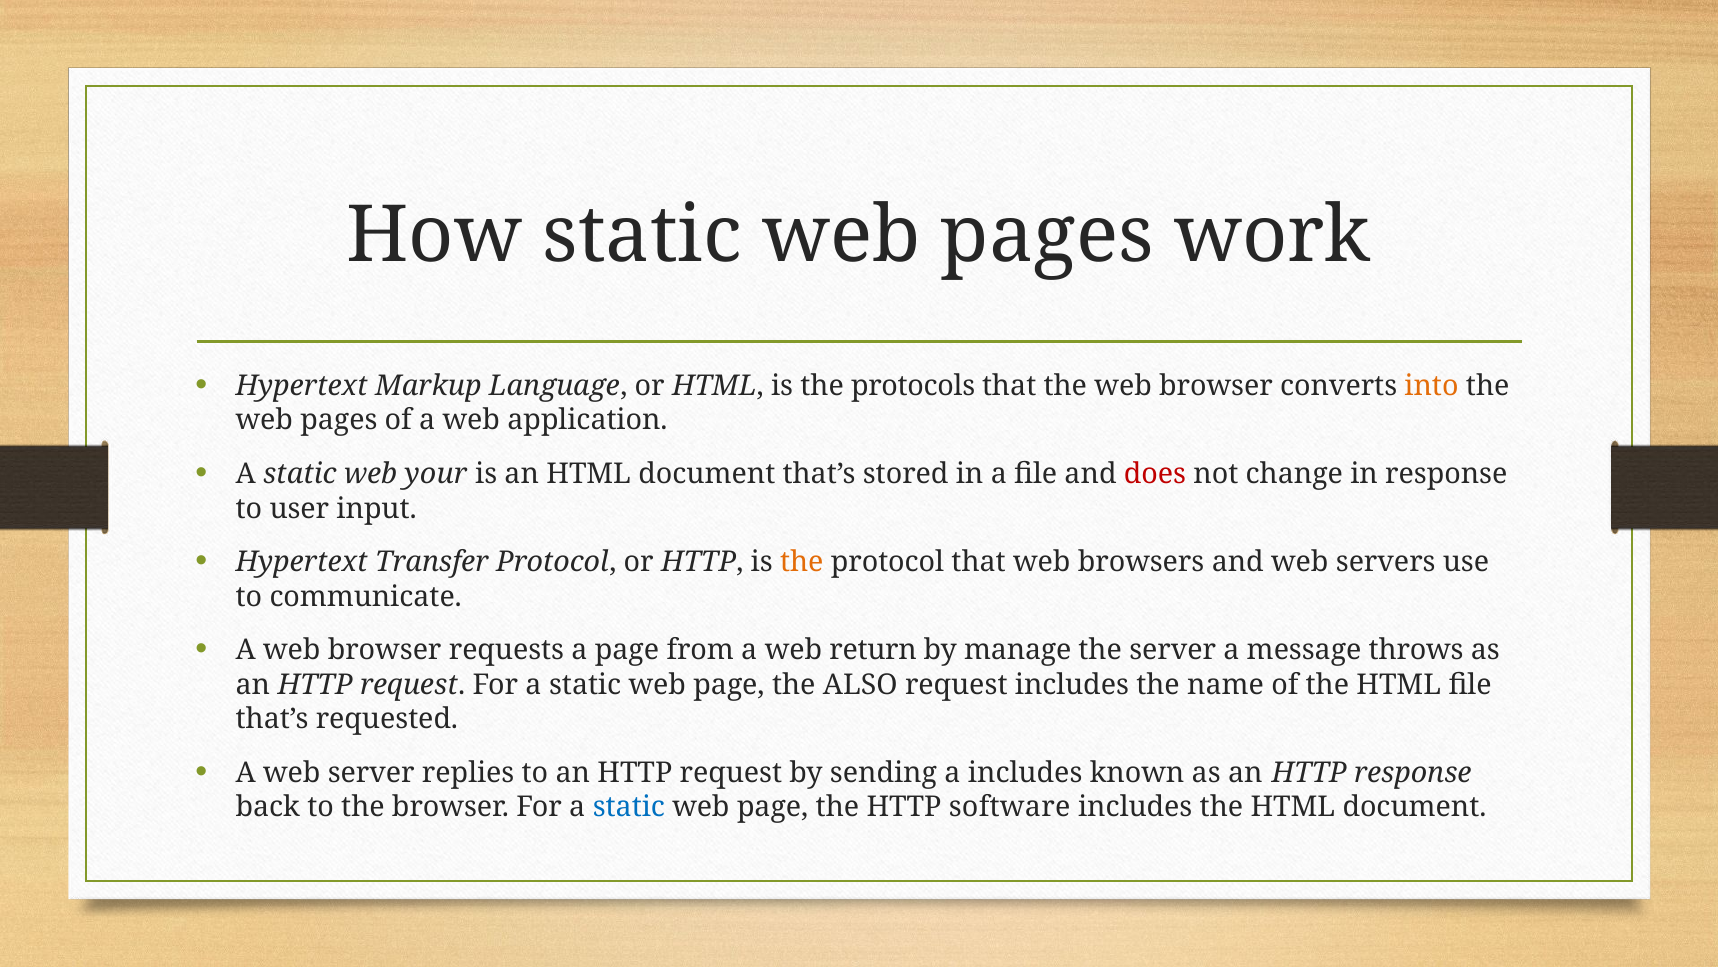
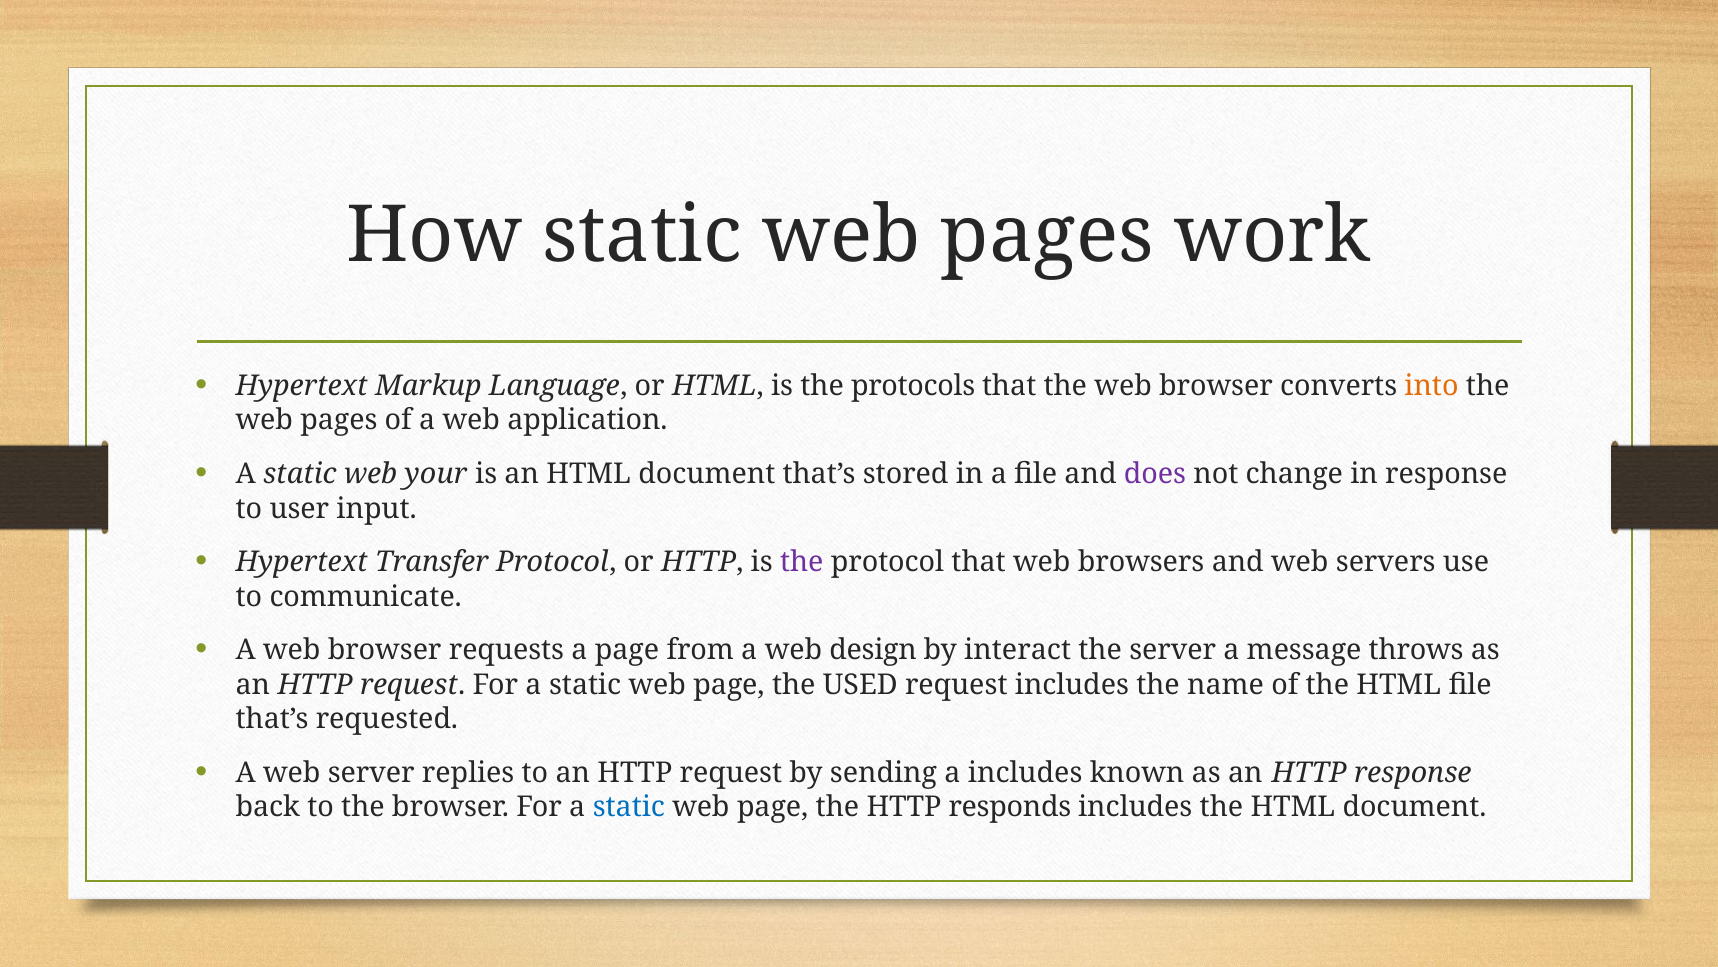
does colour: red -> purple
the at (802, 562) colour: orange -> purple
return: return -> design
manage: manage -> interact
ALSO: ALSO -> USED
software: software -> responds
